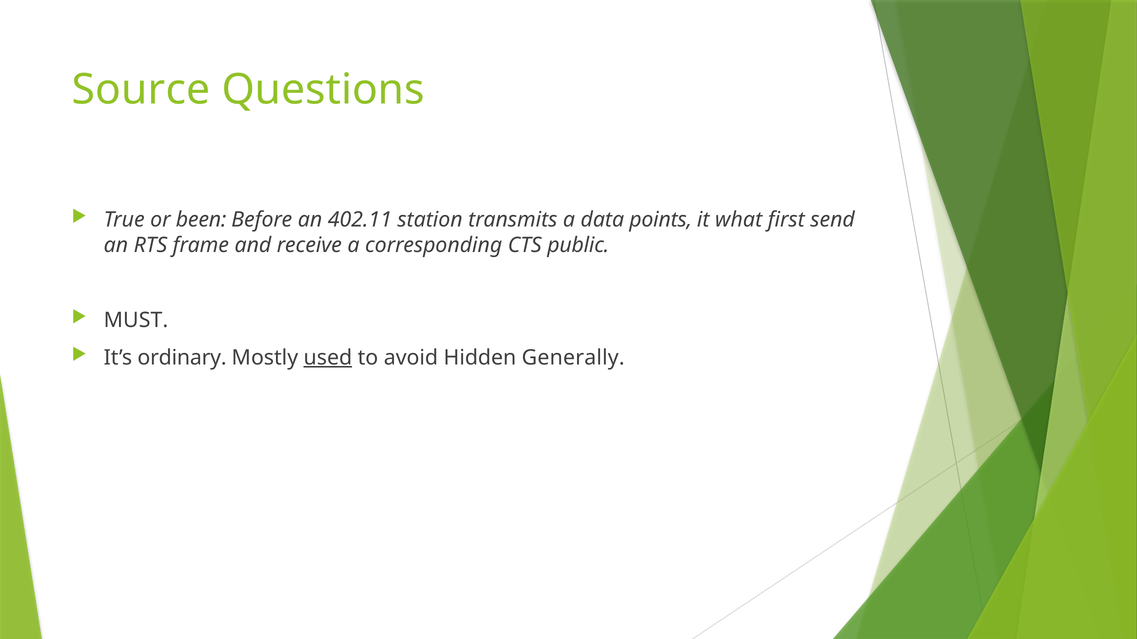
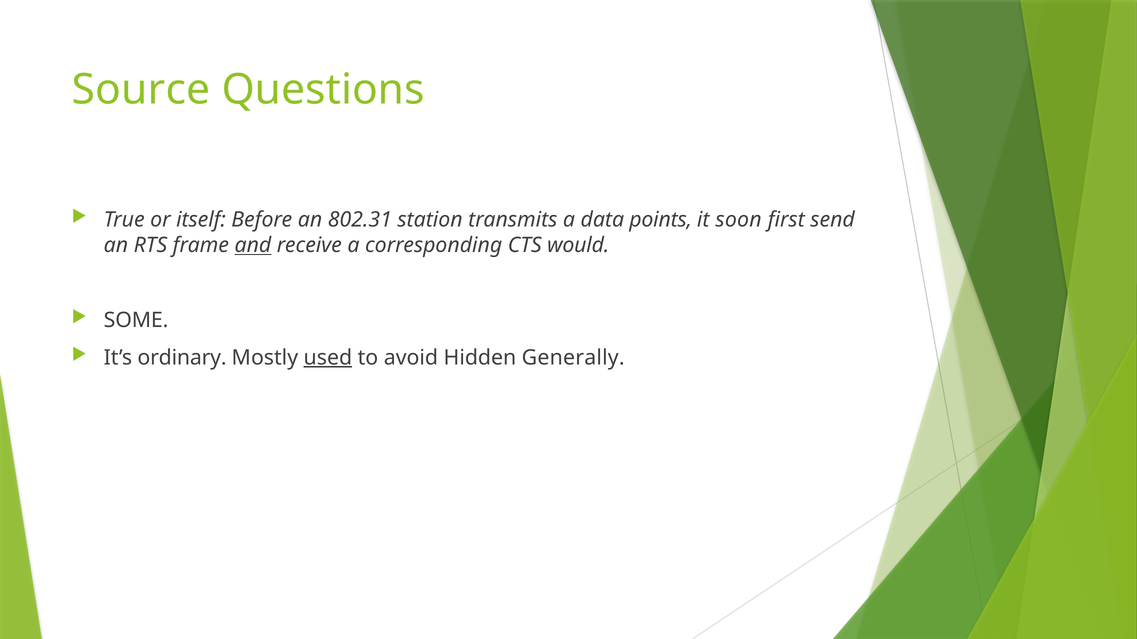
been: been -> itself
402.11: 402.11 -> 802.31
what: what -> soon
and underline: none -> present
public: public -> would
MUST: MUST -> SOME
